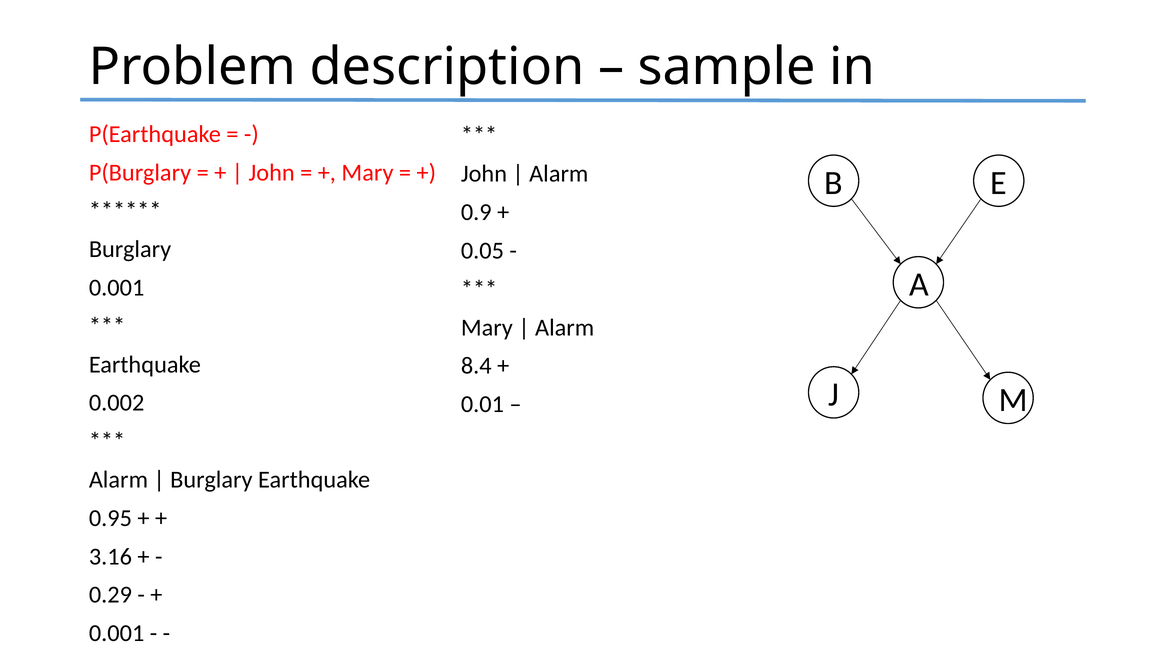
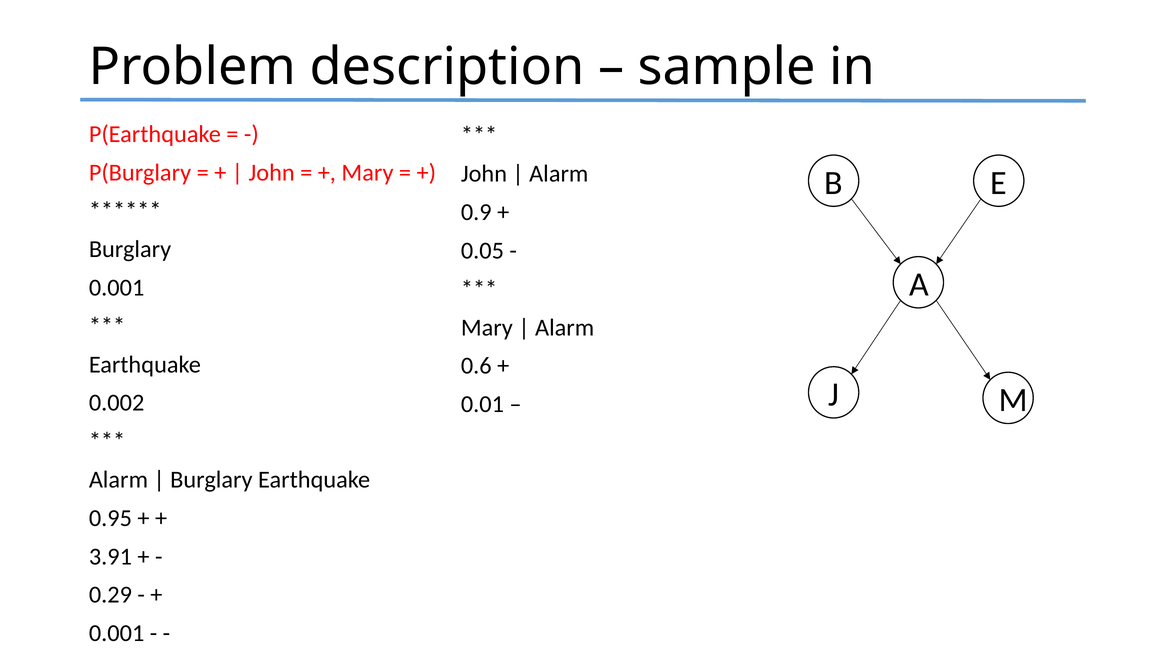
8.4: 8.4 -> 0.6
3.16: 3.16 -> 3.91
